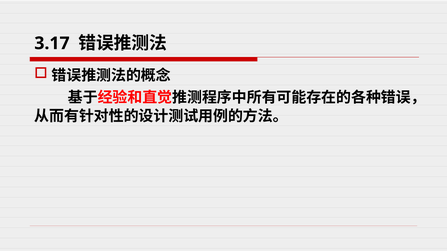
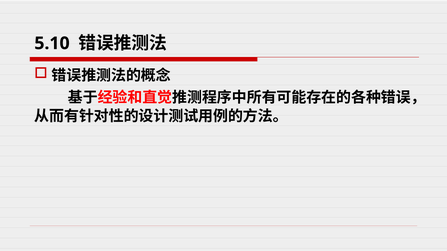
3.17: 3.17 -> 5.10
